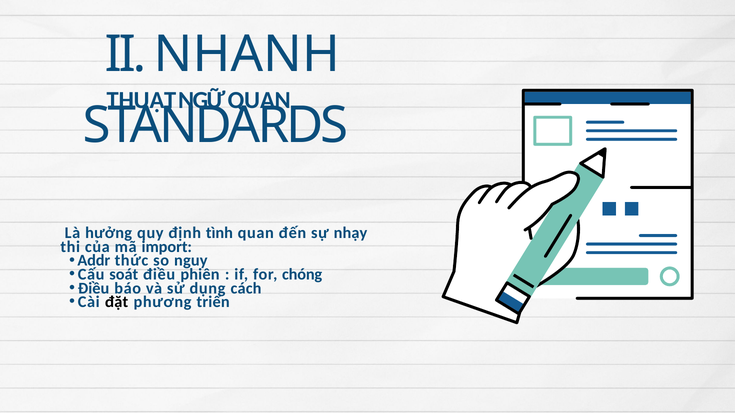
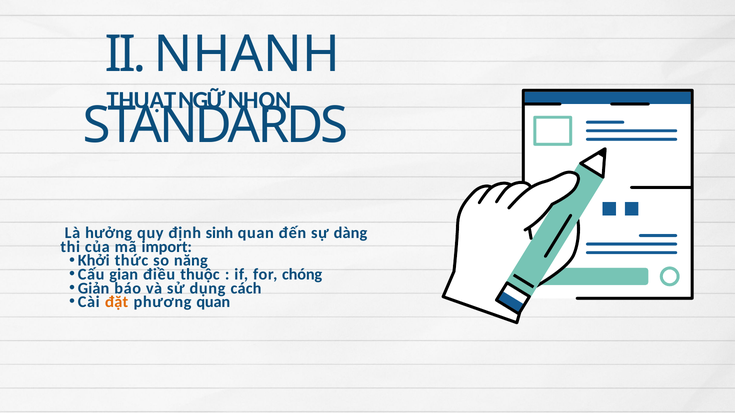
NGỮ QUAN: QUAN -> NHỌN
tình: tình -> sinh
nhạy: nhạy -> dàng
Addr: Addr -> Khởi
nguy: nguy -> năng
soát: soát -> gian
phiên: phiên -> thuộc
Điều at (94, 288): Điều -> Giản
đặt colour: black -> orange
phương triển: triển -> quan
